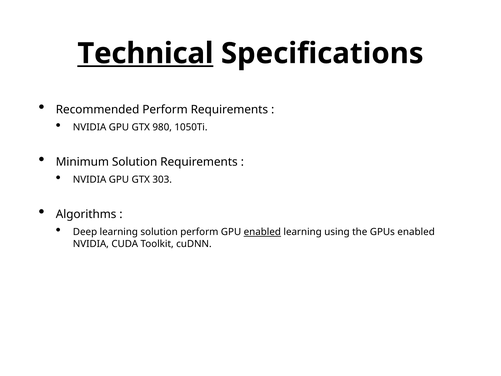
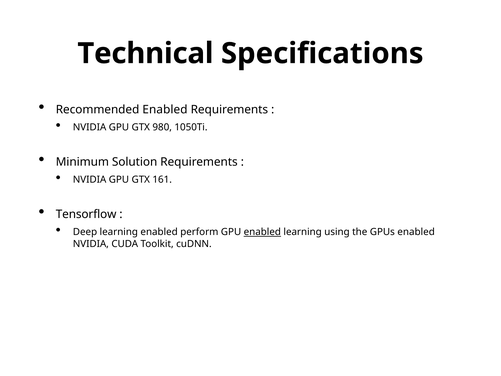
Technical underline: present -> none
Recommended Perform: Perform -> Enabled
303: 303 -> 161
Algorithms: Algorithms -> Tensorflow
learning solution: solution -> enabled
